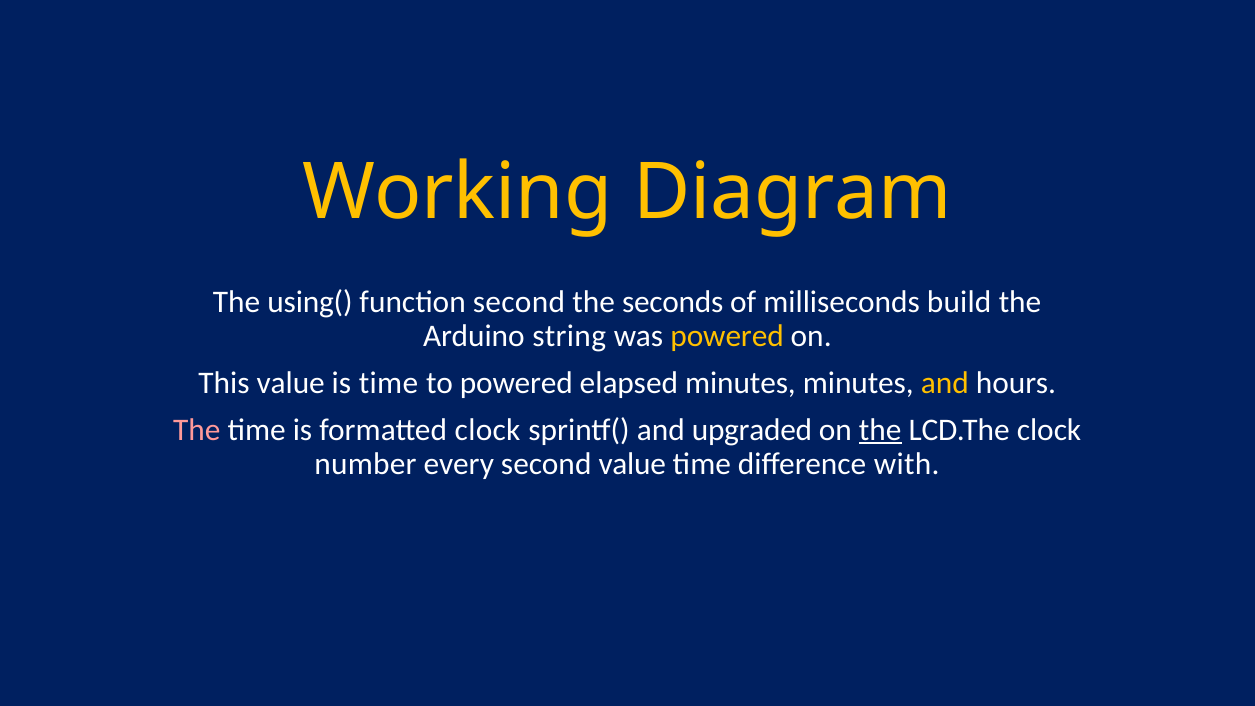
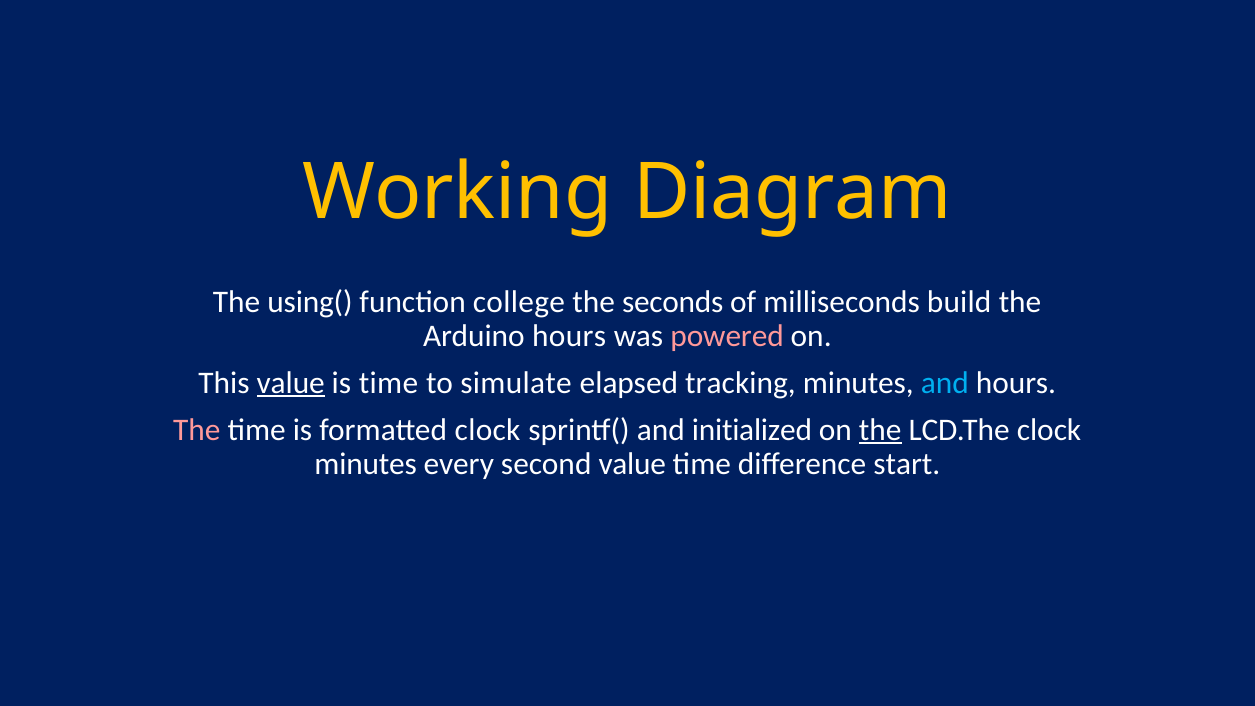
function second: second -> college
Arduino string: string -> hours
powered at (727, 336) colour: yellow -> pink
value at (291, 383) underline: none -> present
to powered: powered -> simulate
elapsed minutes: minutes -> tracking
and at (945, 383) colour: yellow -> light blue
upgraded: upgraded -> initialized
number at (365, 464): number -> minutes
with: with -> start
